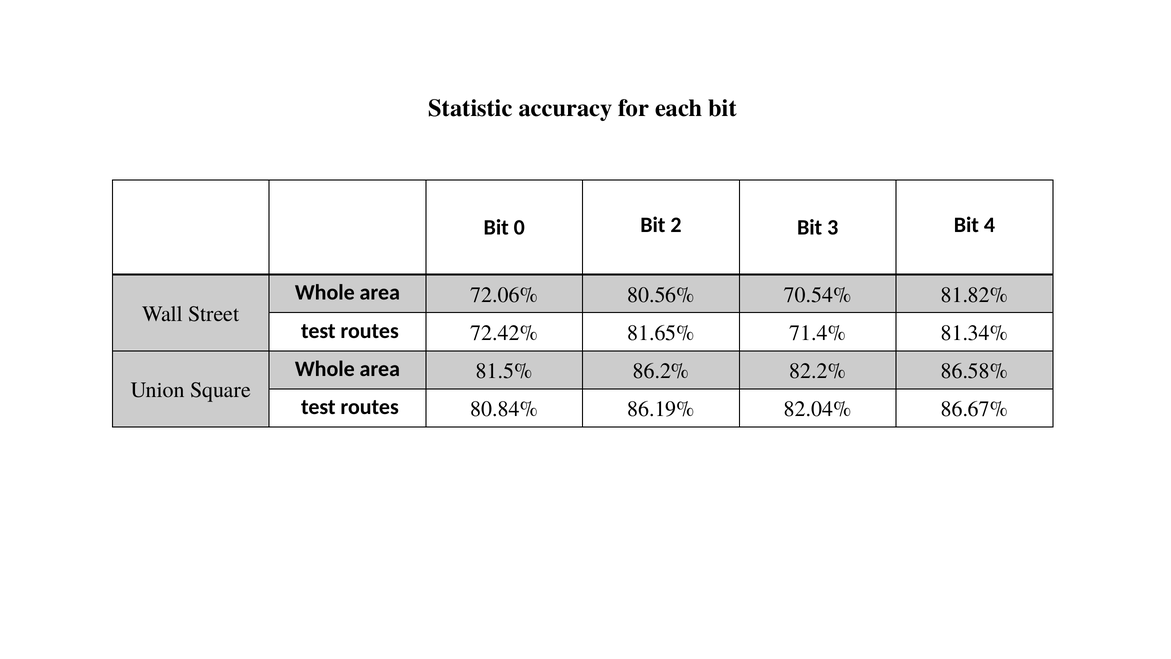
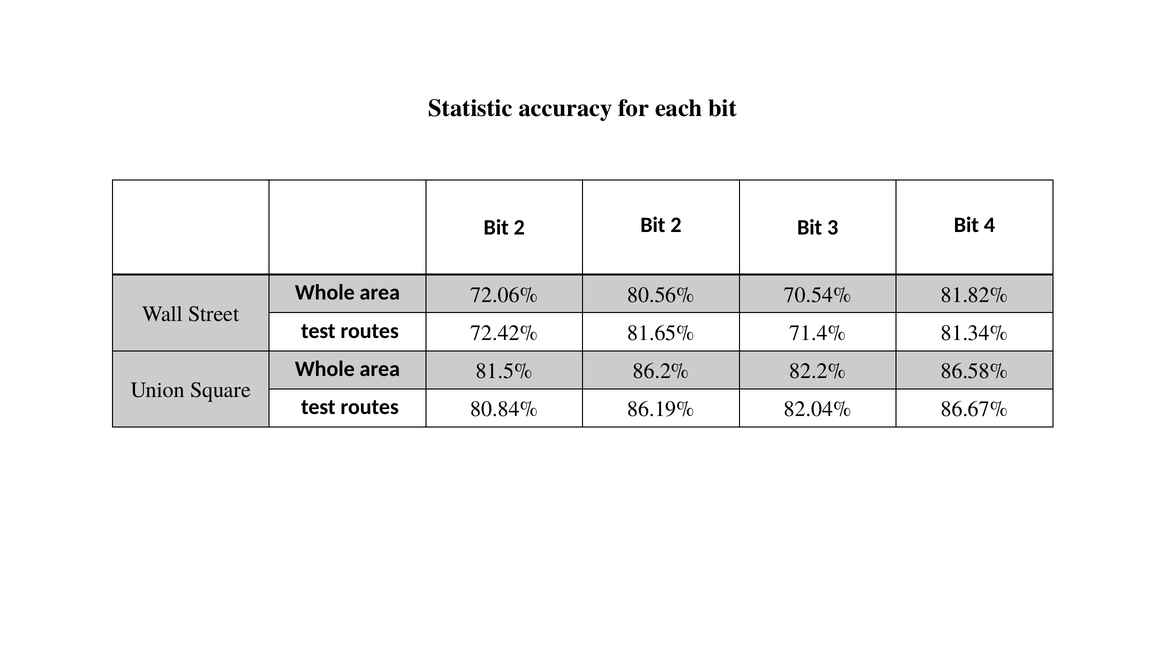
0 at (519, 227): 0 -> 2
